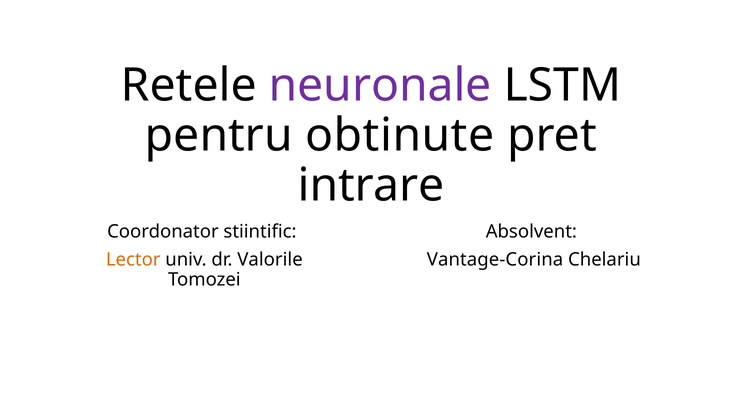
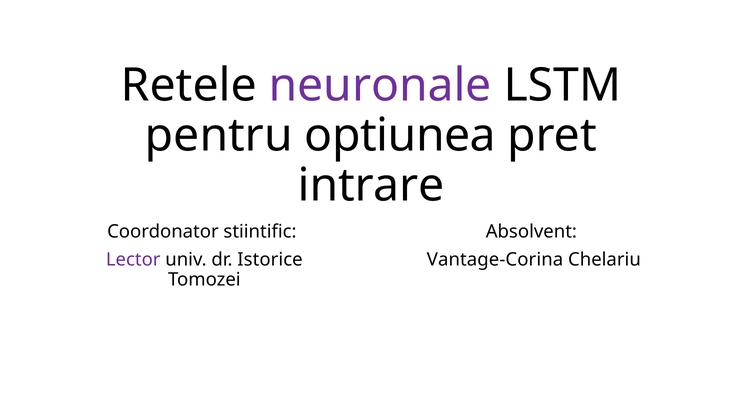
obtinute: obtinute -> optiunea
Lector colour: orange -> purple
Valorile: Valorile -> Istorice
